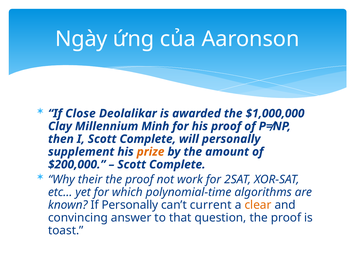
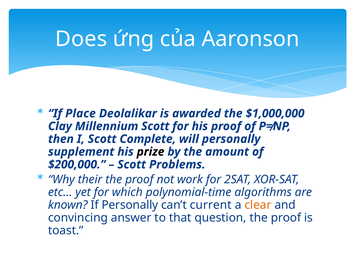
Ngày: Ngày -> Does
Close: Close -> Place
Millennium Minh: Minh -> Scott
prize colour: orange -> black
Complete at (177, 165): Complete -> Problems
